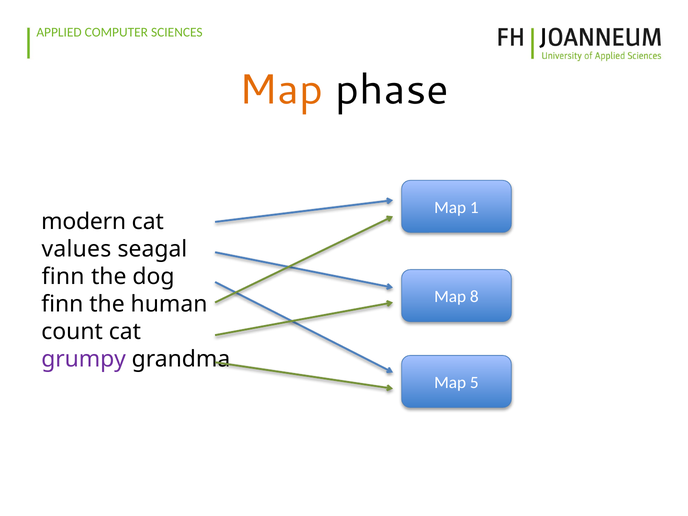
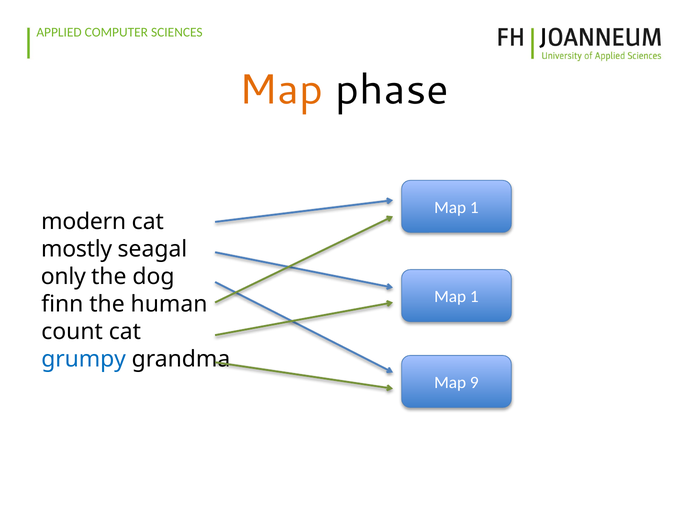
values: values -> mostly
finn at (63, 277): finn -> only
8 at (474, 297): 8 -> 1
grumpy colour: purple -> blue
5: 5 -> 9
